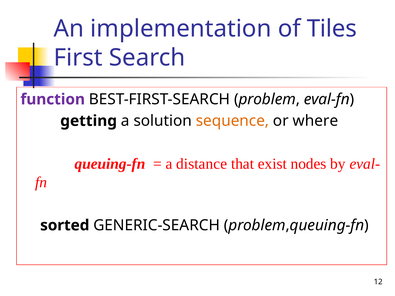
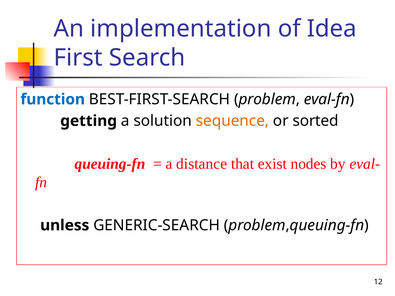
Tiles: Tiles -> Idea
function colour: purple -> blue
where: where -> sorted
sorted: sorted -> unless
